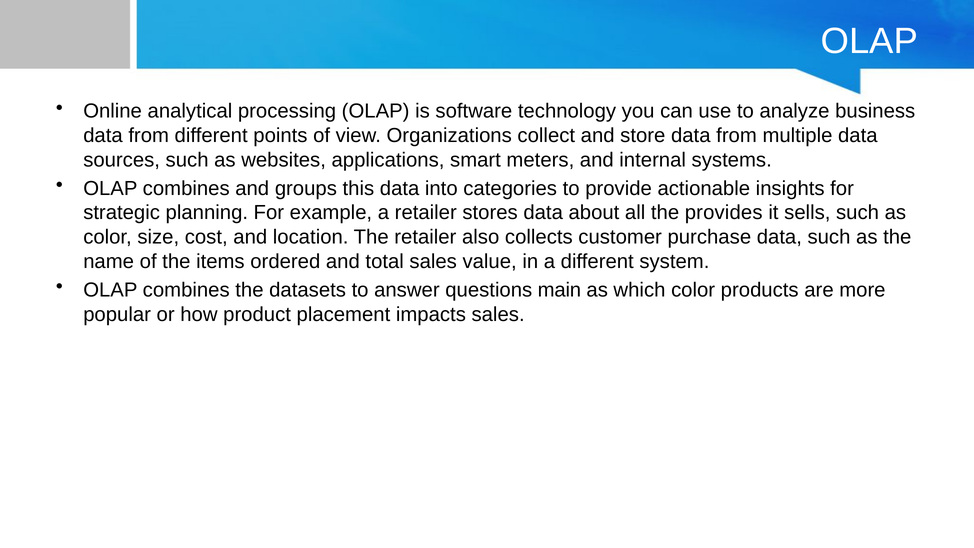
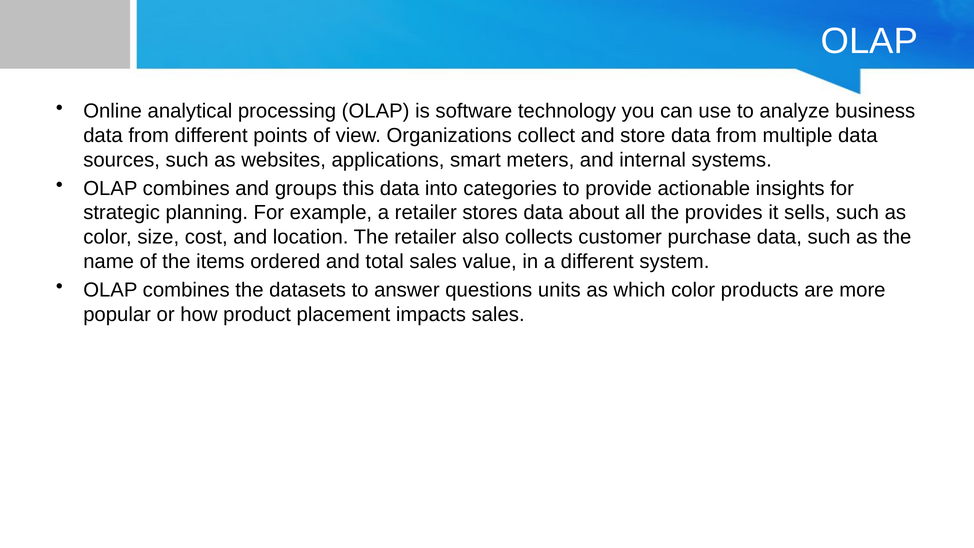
main: main -> units
